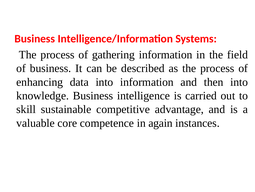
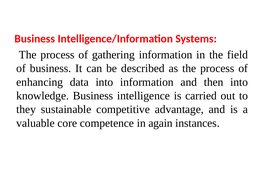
skill: skill -> they
